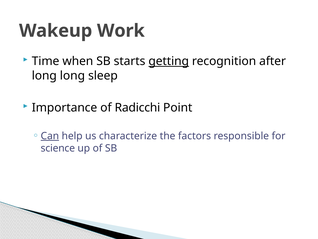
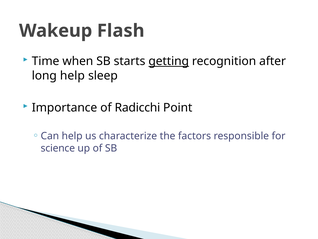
Work: Work -> Flash
long long: long -> help
Can underline: present -> none
